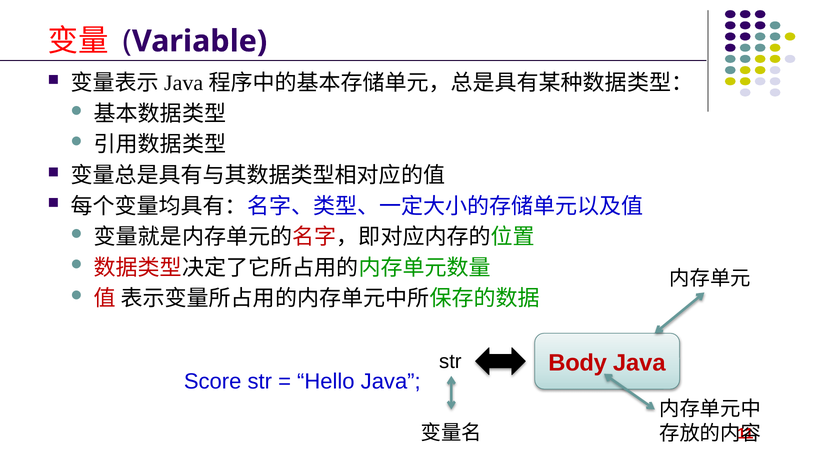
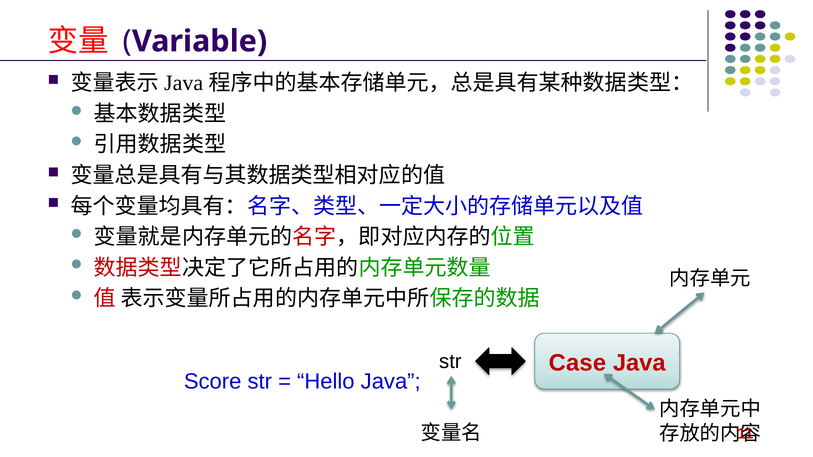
Body: Body -> Case
